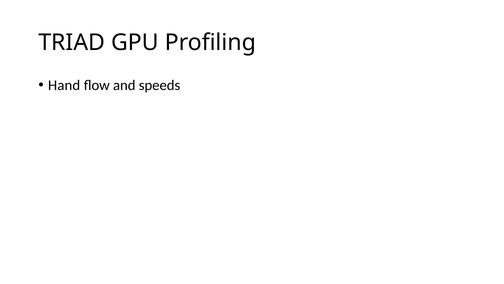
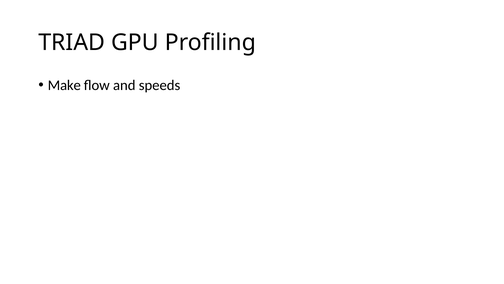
Hand: Hand -> Make
